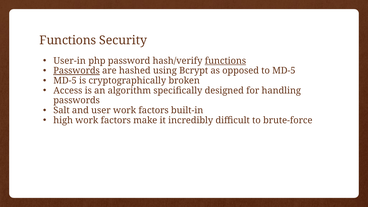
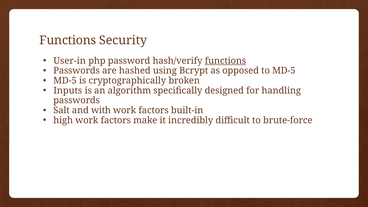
Passwords at (77, 71) underline: present -> none
Access: Access -> Inputs
user: user -> with
